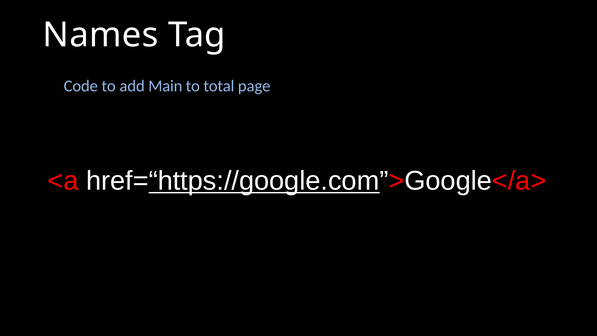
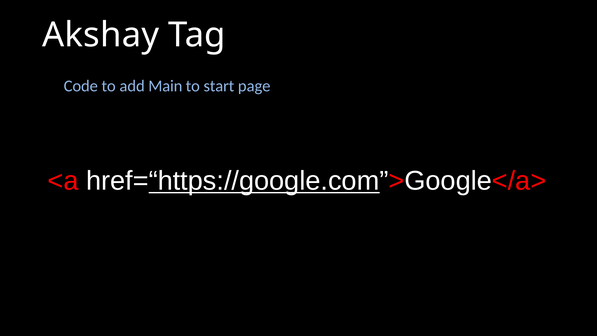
Names: Names -> Akshay
total: total -> start
